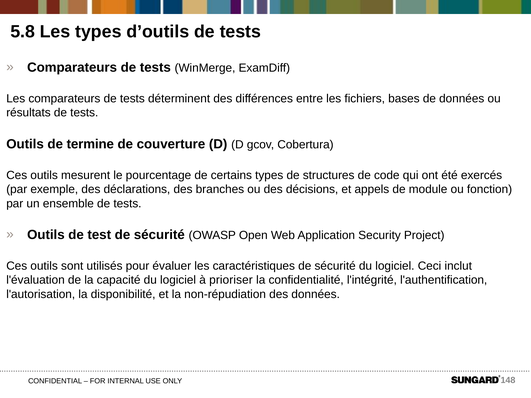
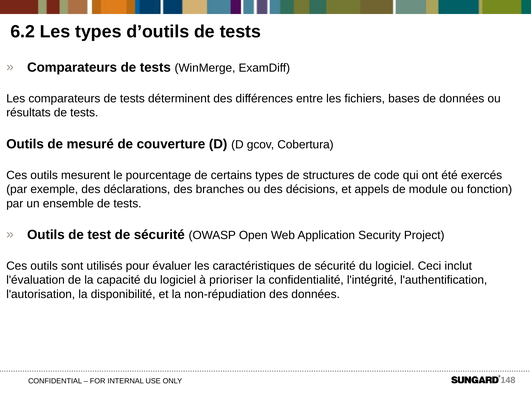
5.8: 5.8 -> 6.2
termine: termine -> mesuré
